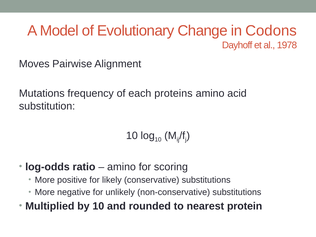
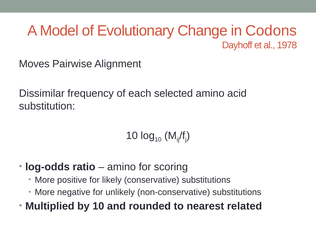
Mutations: Mutations -> Dissimilar
proteins: proteins -> selected
protein: protein -> related
